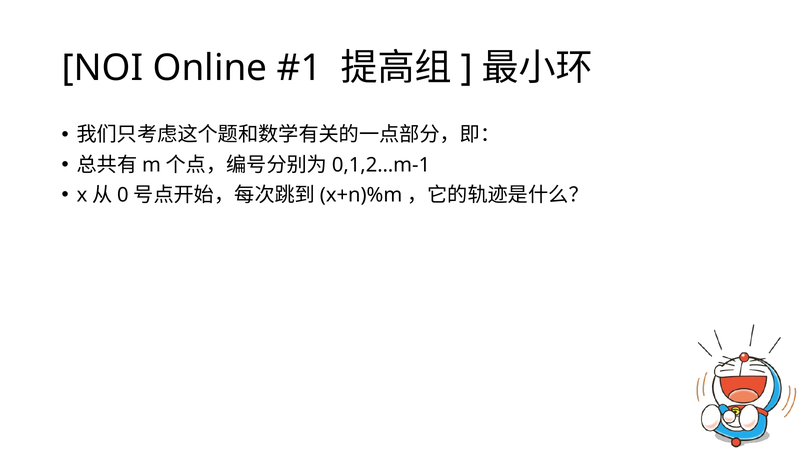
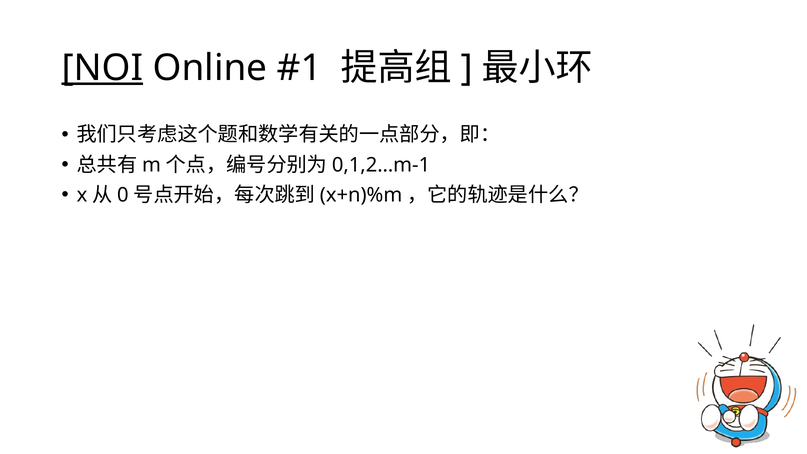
NOI underline: none -> present
